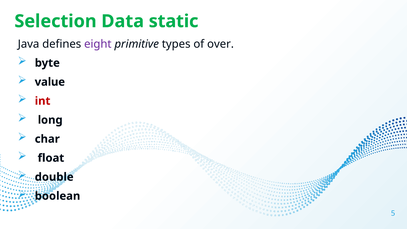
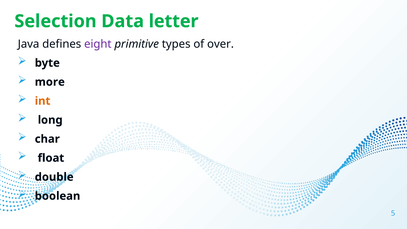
static: static -> letter
value: value -> more
int colour: red -> orange
